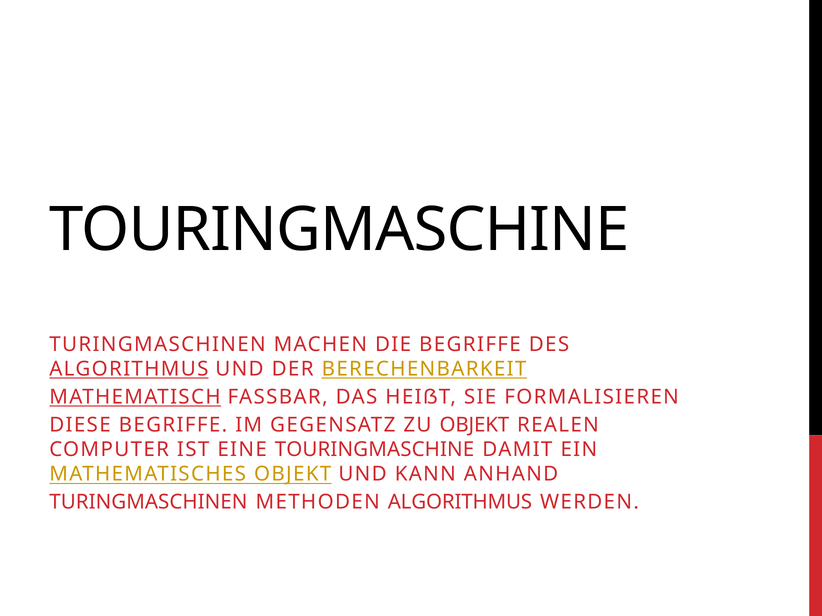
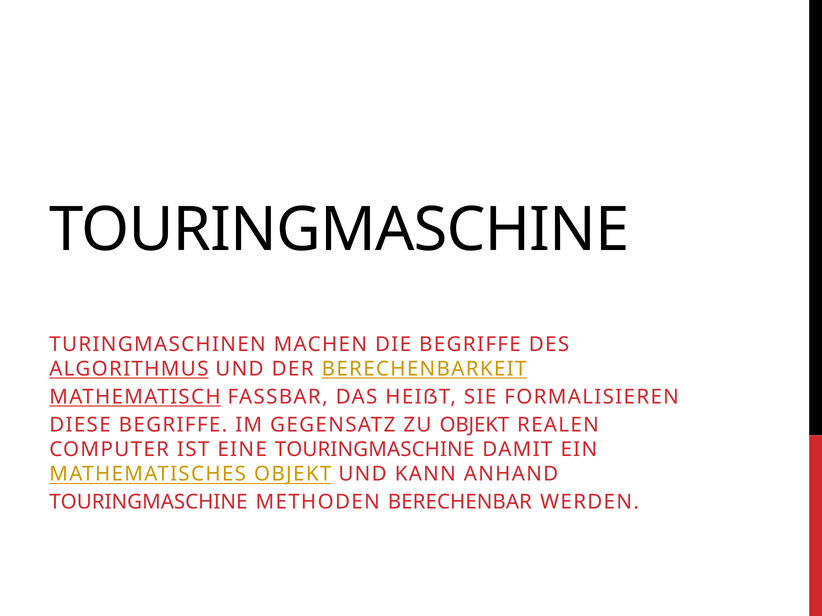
TURINGMASCHINEN at (148, 502): TURINGMASCHINEN -> TOURINGMASCHINE
METHODEN ALGORITHMUS: ALGORITHMUS -> BERECHENBAR
